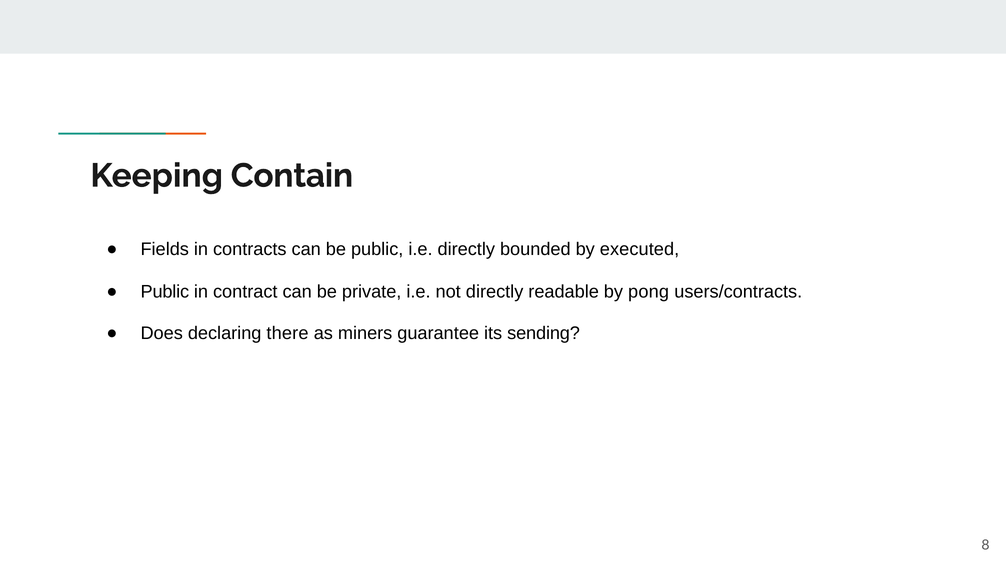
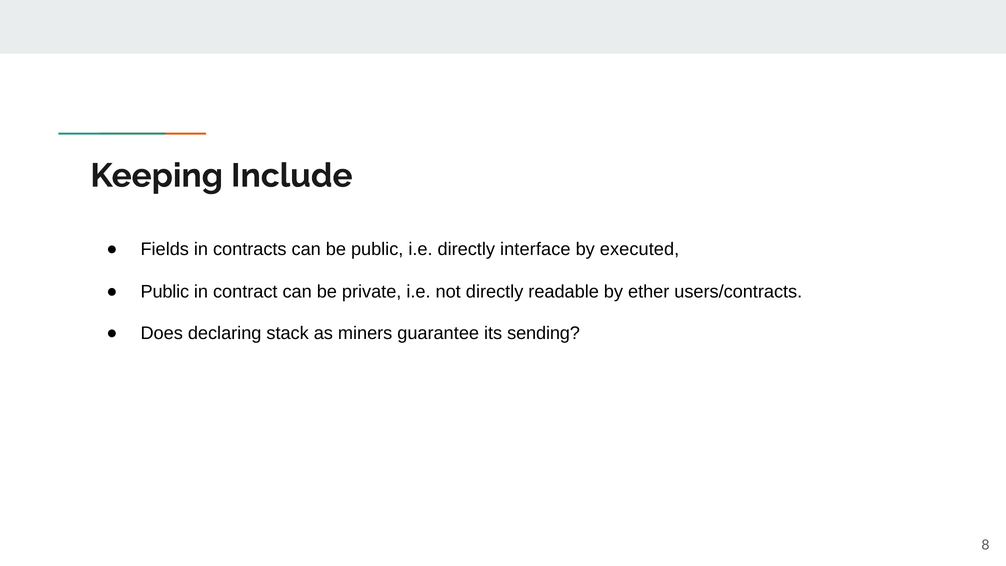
Contain: Contain -> Include
bounded: bounded -> interface
pong: pong -> ether
there: there -> stack
